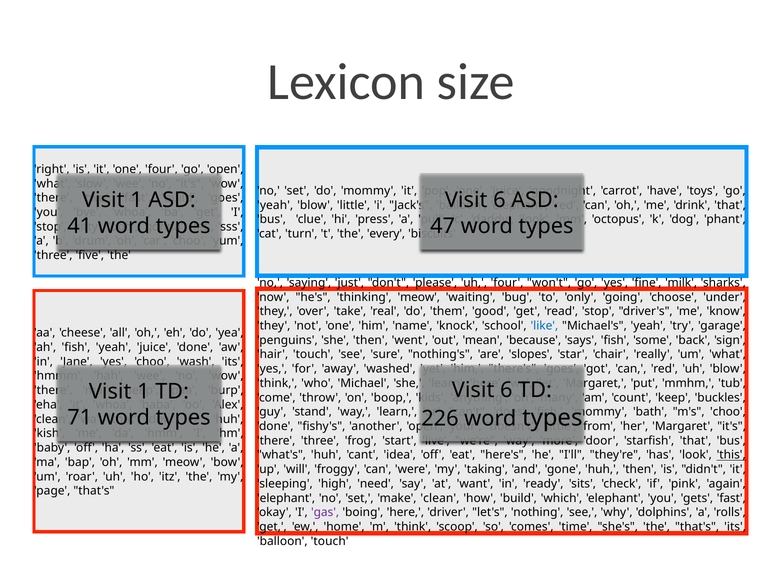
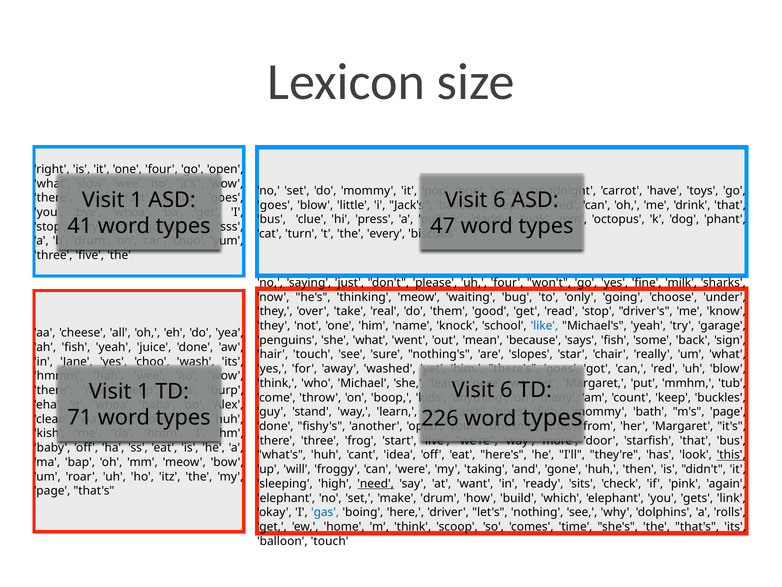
yeah at (275, 205): yeah -> goes
she then: then -> what
m's choo: choo -> page
need underline: none -> present
make clean: clean -> drum
gets fast: fast -> link
gas colour: purple -> blue
